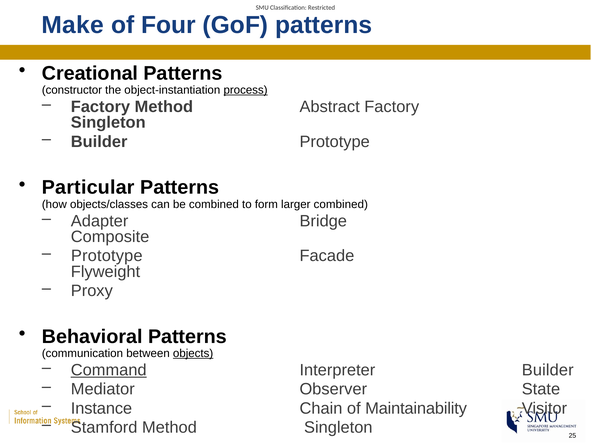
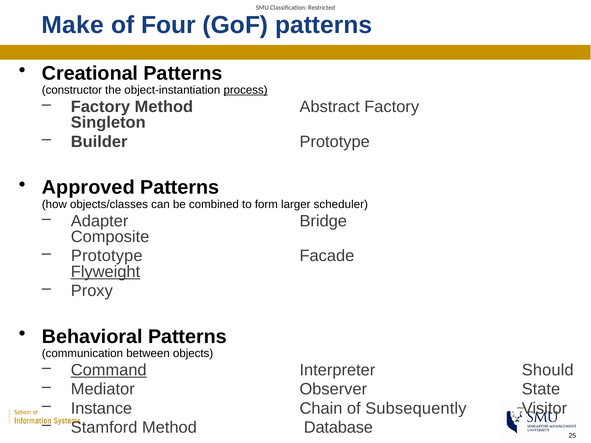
Particular: Particular -> Approved
larger combined: combined -> scheduler
Flyweight underline: none -> present
objects underline: present -> none
Interpreter Builder: Builder -> Should
Maintainability: Maintainability -> Subsequently
Method Singleton: Singleton -> Database
